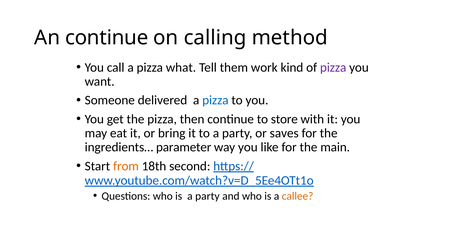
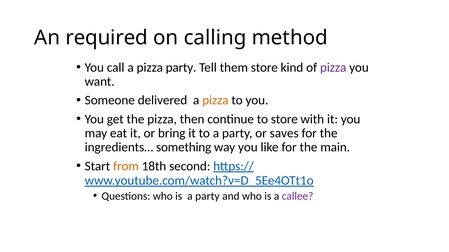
An continue: continue -> required
pizza what: what -> party
them work: work -> store
pizza at (215, 101) colour: blue -> orange
parameter: parameter -> something
callee colour: orange -> purple
